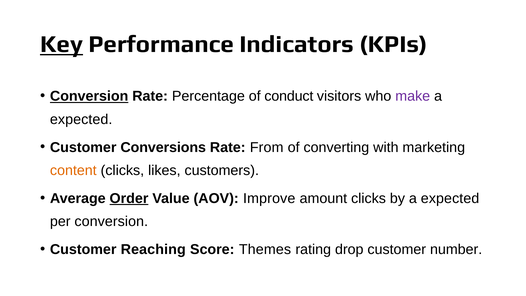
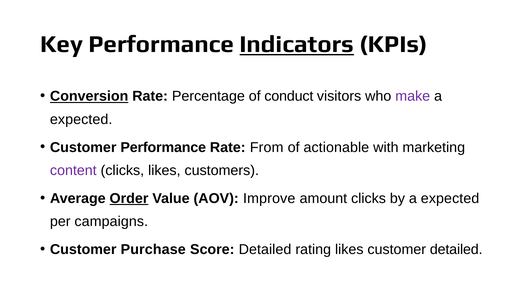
Key underline: present -> none
Indicators underline: none -> present
Customer Conversions: Conversions -> Performance
converting: converting -> actionable
content colour: orange -> purple
per conversion: conversion -> campaigns
Reaching: Reaching -> Purchase
Score Themes: Themes -> Detailed
rating drop: drop -> likes
customer number: number -> detailed
